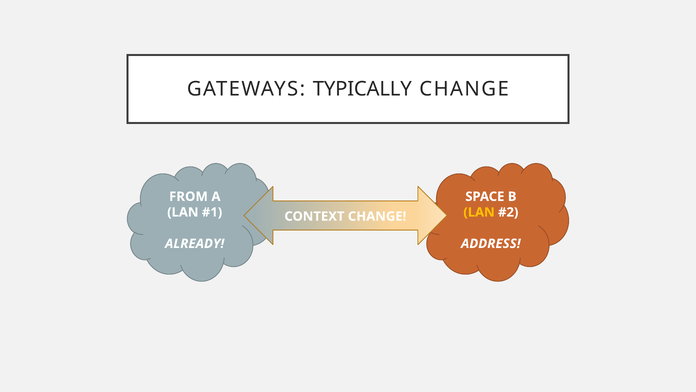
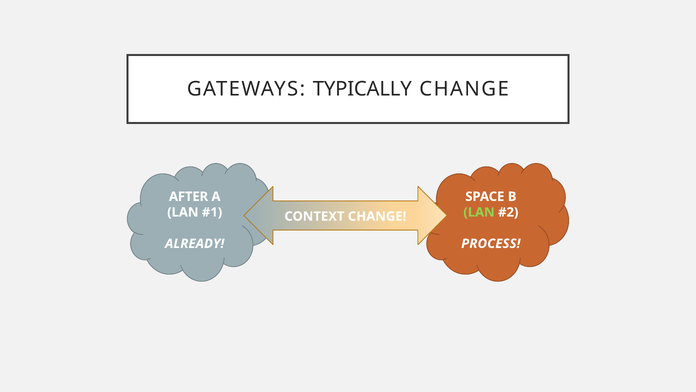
FROM: FROM -> AFTER
LAN at (479, 212) colour: yellow -> light green
ADDRESS: ADDRESS -> PROCESS
